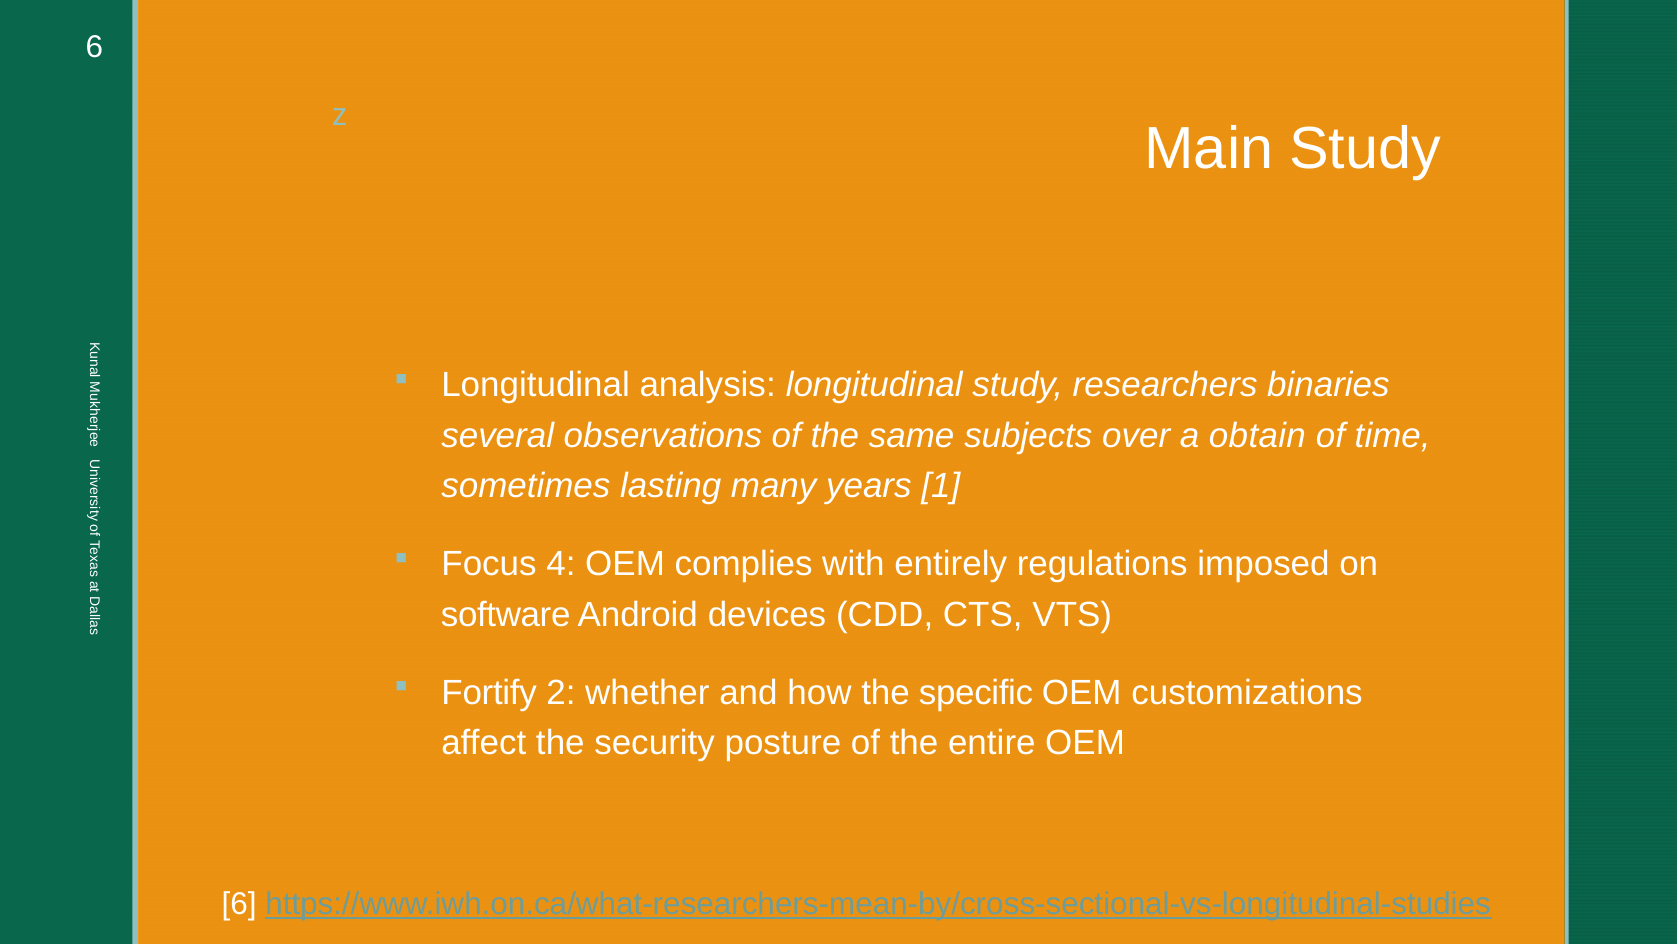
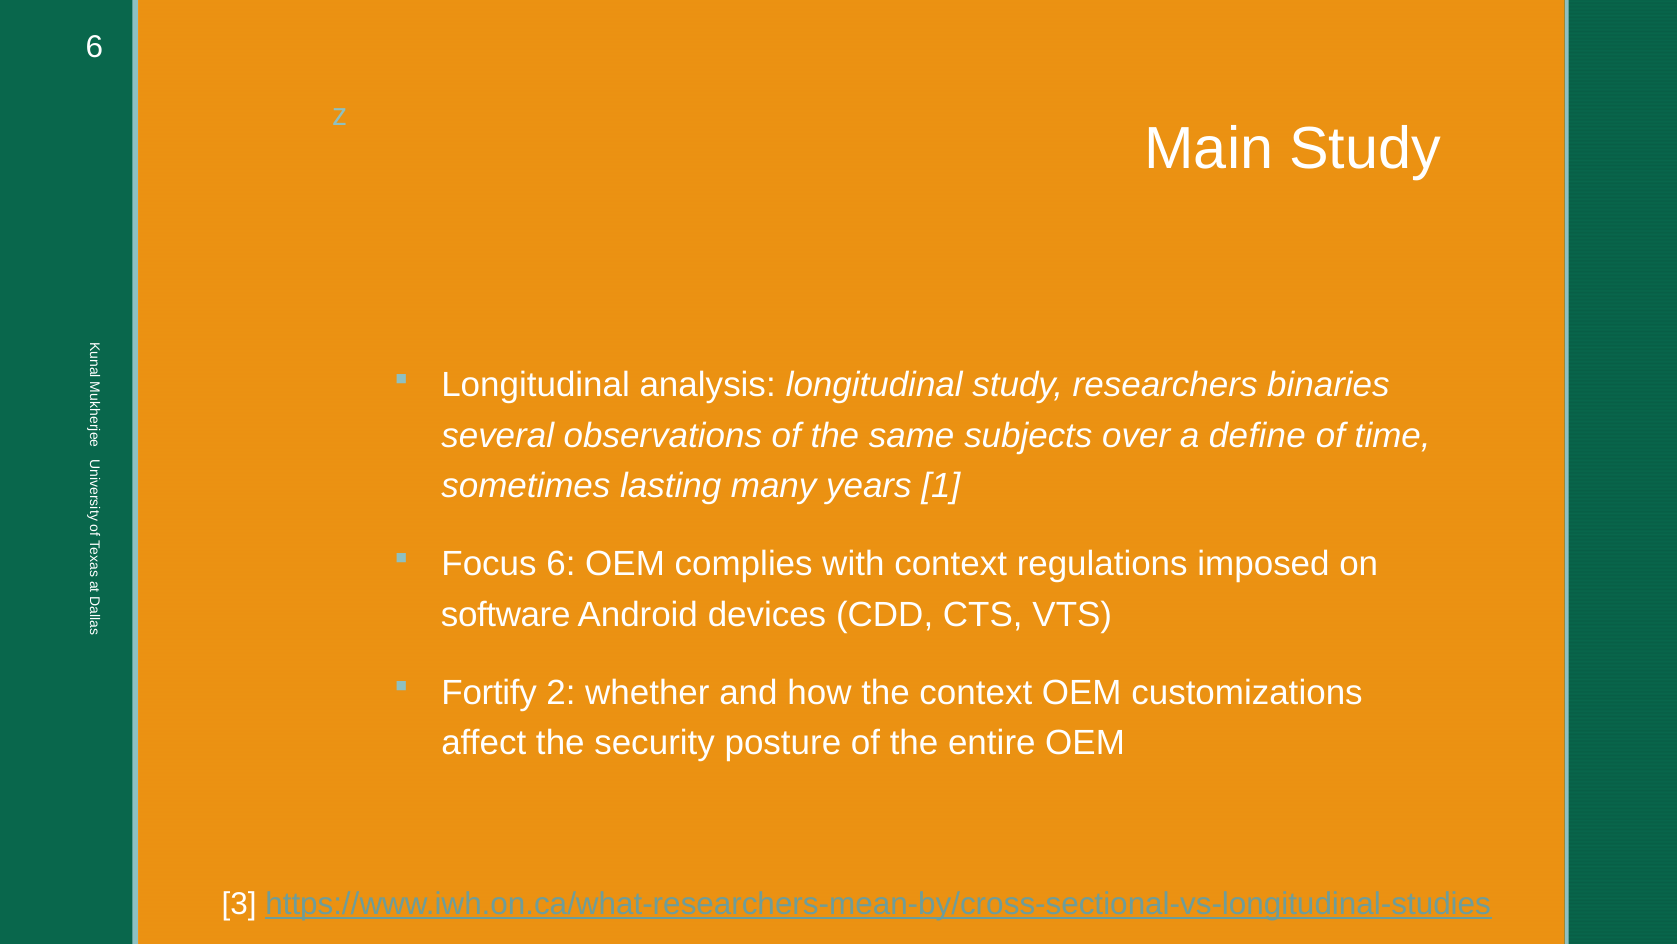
obtain: obtain -> define
Focus 4: 4 -> 6
with entirely: entirely -> context
the specific: specific -> context
6 at (239, 903): 6 -> 3
